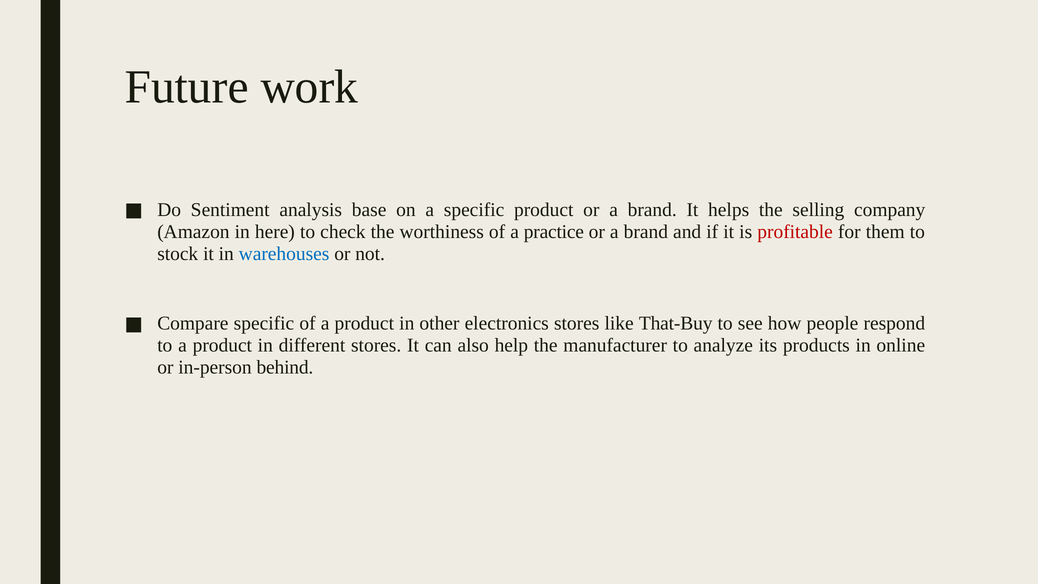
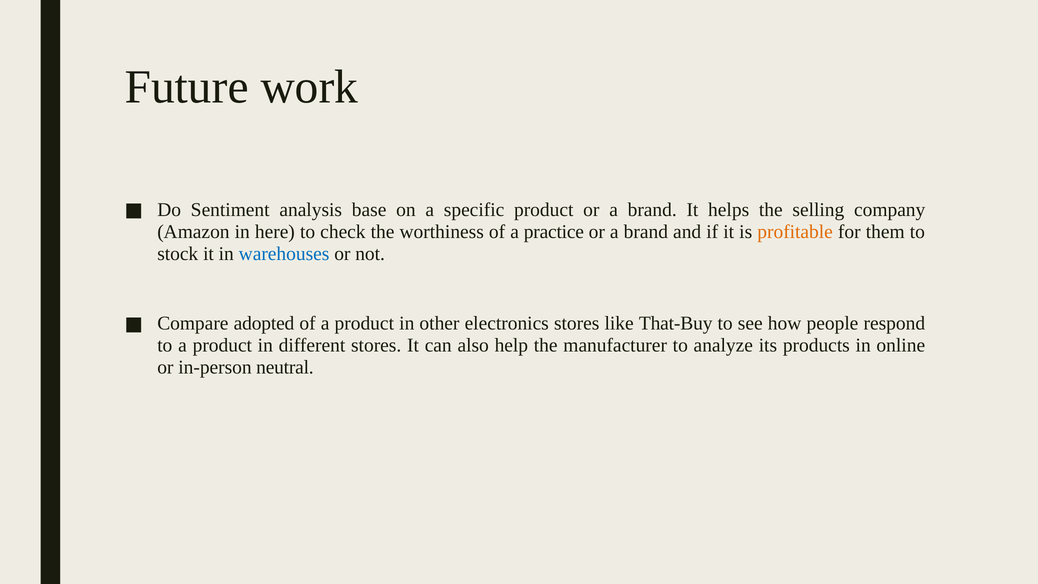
profitable colour: red -> orange
Compare specific: specific -> adopted
behind: behind -> neutral
